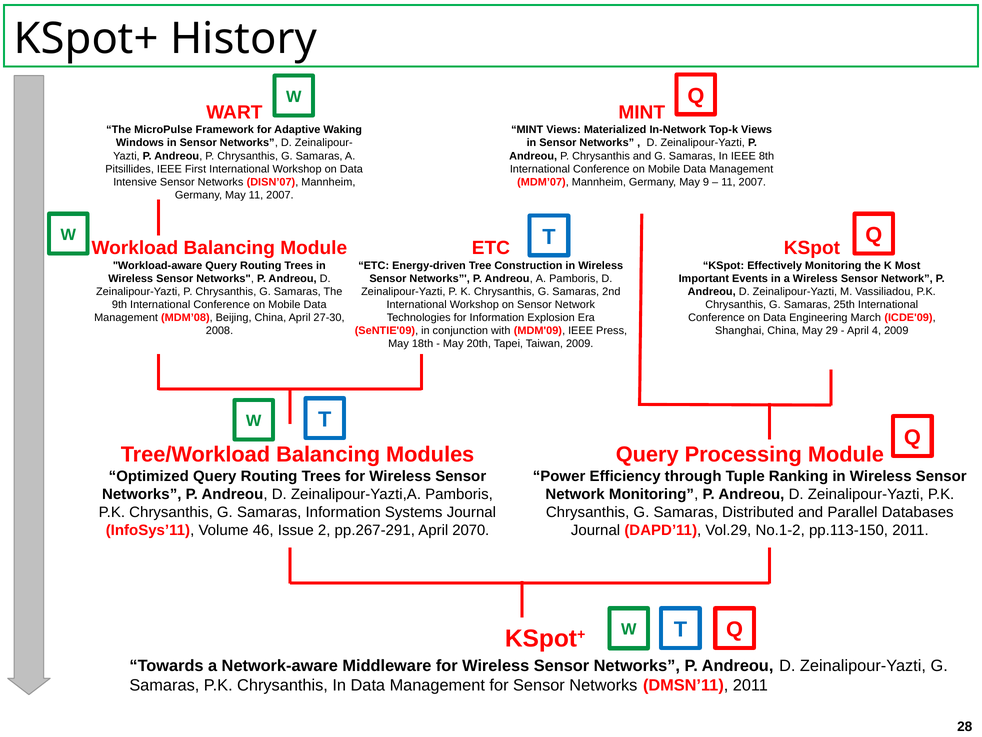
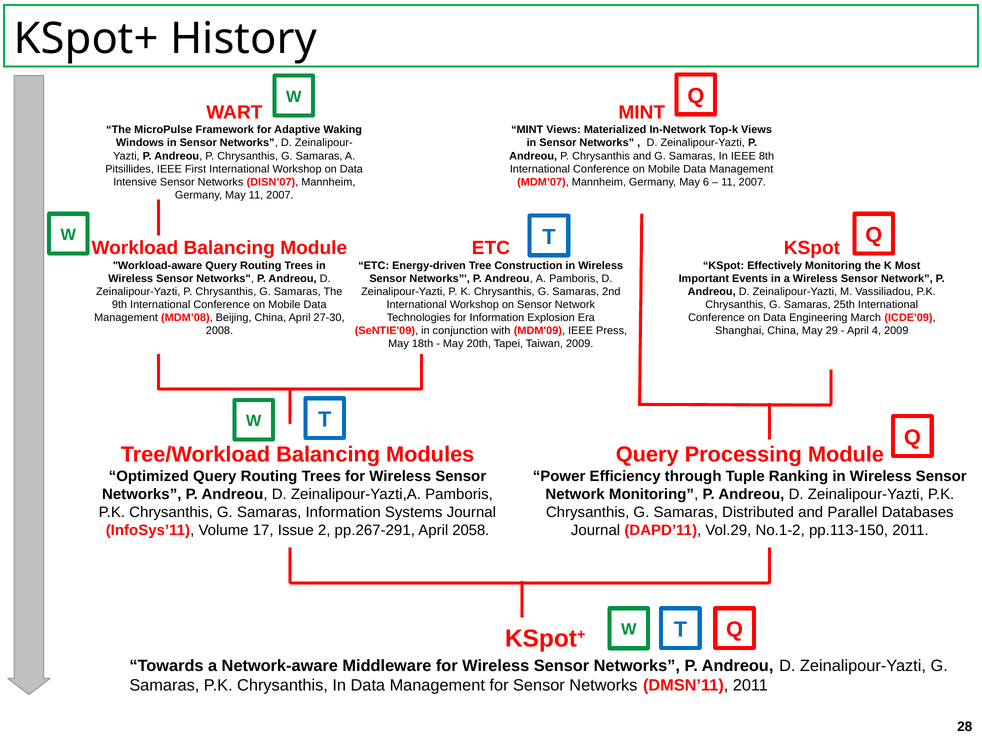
9: 9 -> 6
46: 46 -> 17
2070: 2070 -> 2058
